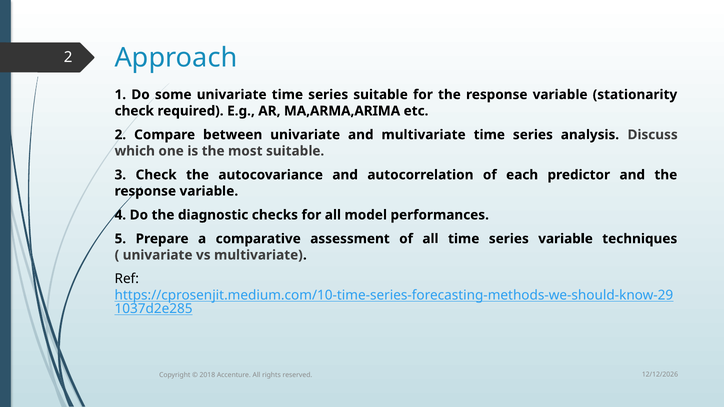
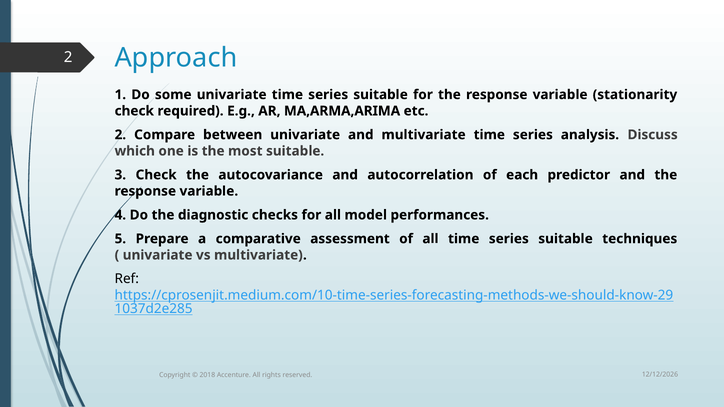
all time series variable: variable -> suitable
